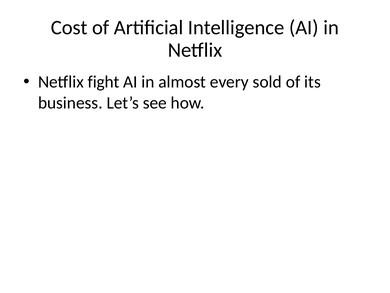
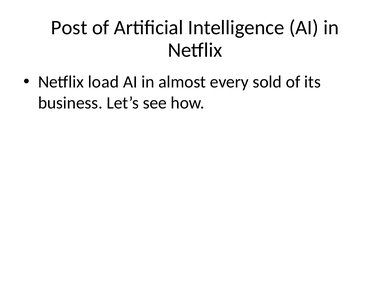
Cost: Cost -> Post
fight: fight -> load
